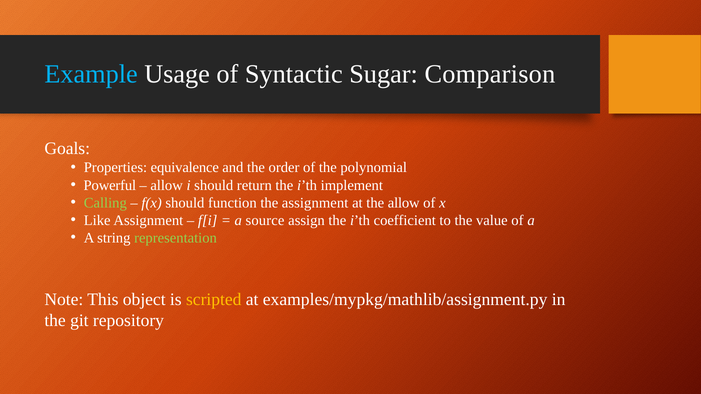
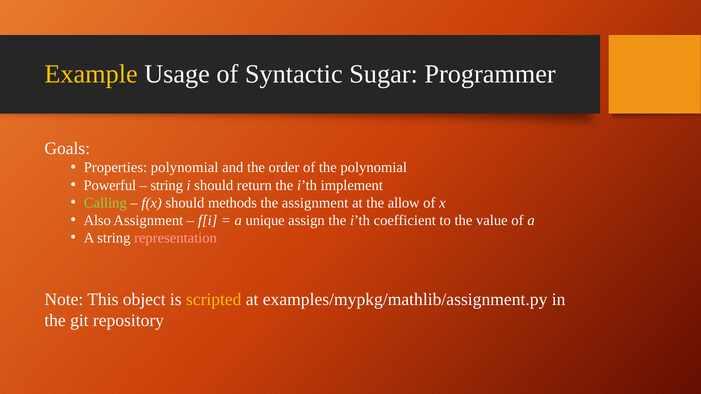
Example colour: light blue -> yellow
Comparison: Comparison -> Programmer
Properties equivalence: equivalence -> polynomial
allow at (167, 185): allow -> string
function: function -> methods
Like: Like -> Also
source: source -> unique
representation colour: light green -> pink
